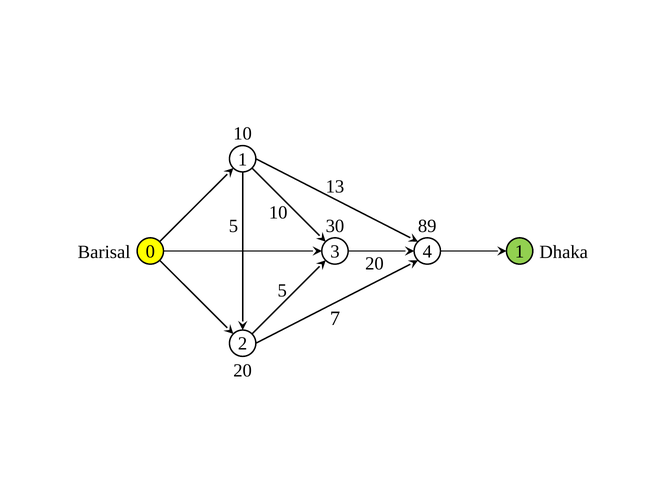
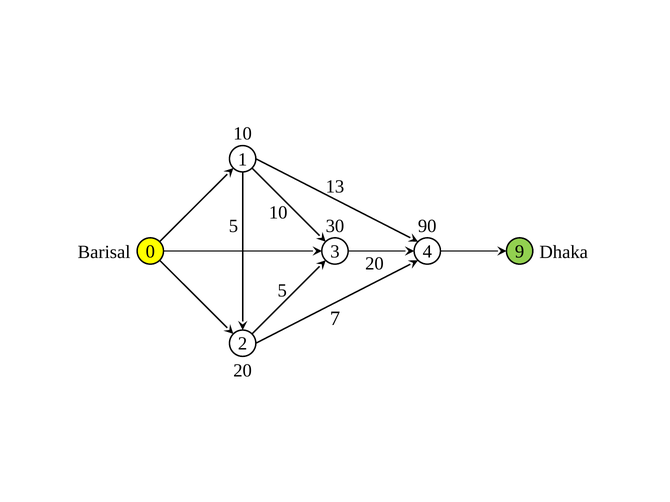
89: 89 -> 90
0 1: 1 -> 9
